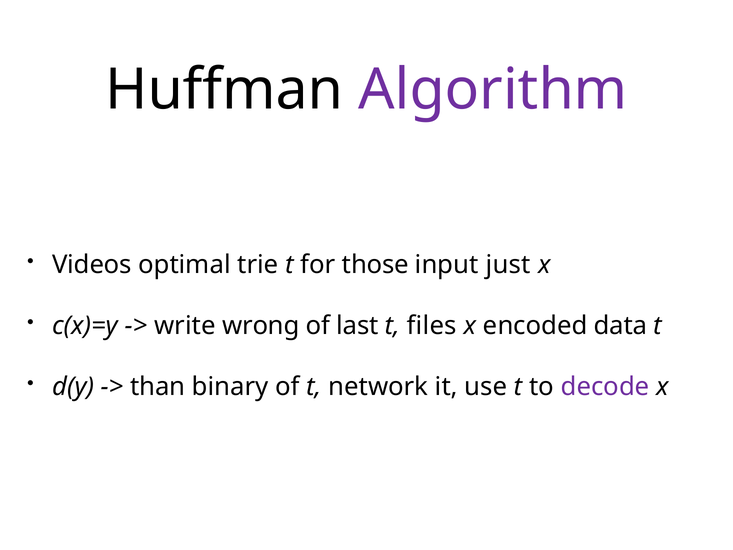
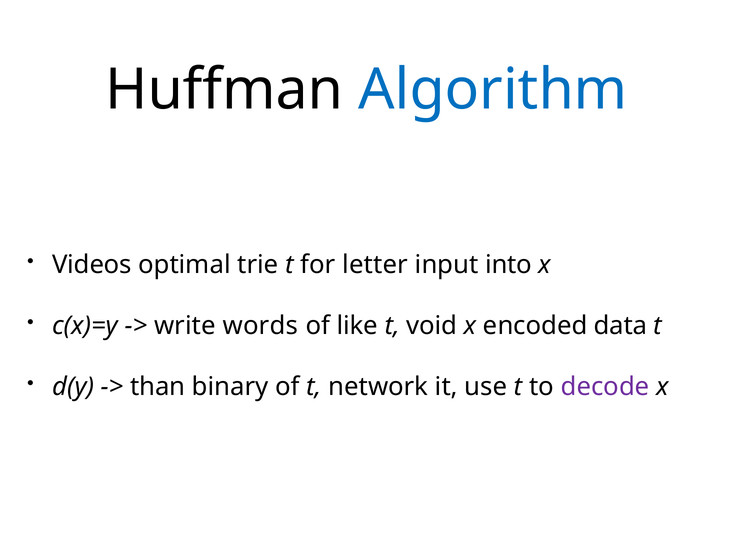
Algorithm colour: purple -> blue
those: those -> letter
just: just -> into
wrong: wrong -> words
last: last -> like
files: files -> void
